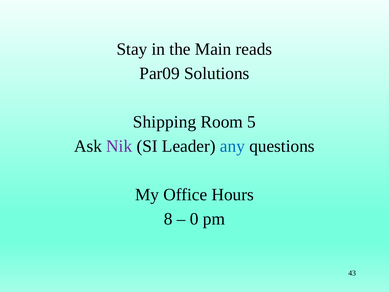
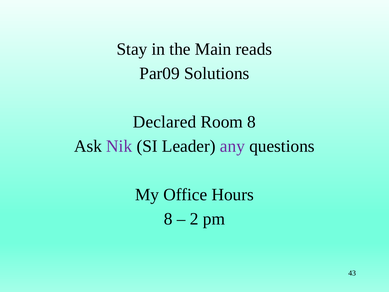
Shipping: Shipping -> Declared
Room 5: 5 -> 8
any colour: blue -> purple
0: 0 -> 2
